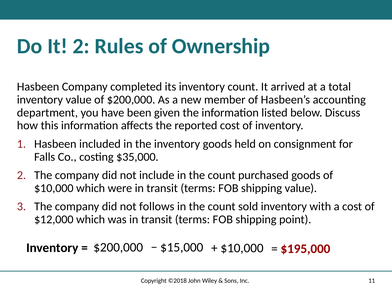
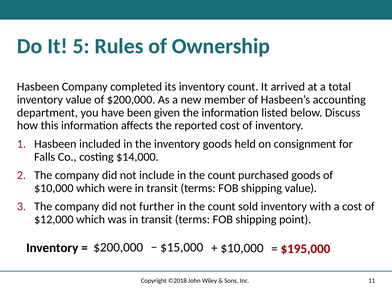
It 2: 2 -> 5
$35,000: $35,000 -> $14,000
follows: follows -> further
